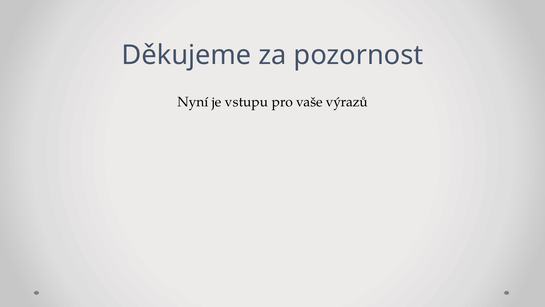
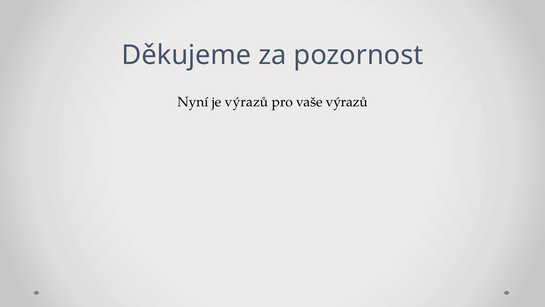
je vstupu: vstupu -> výrazů
